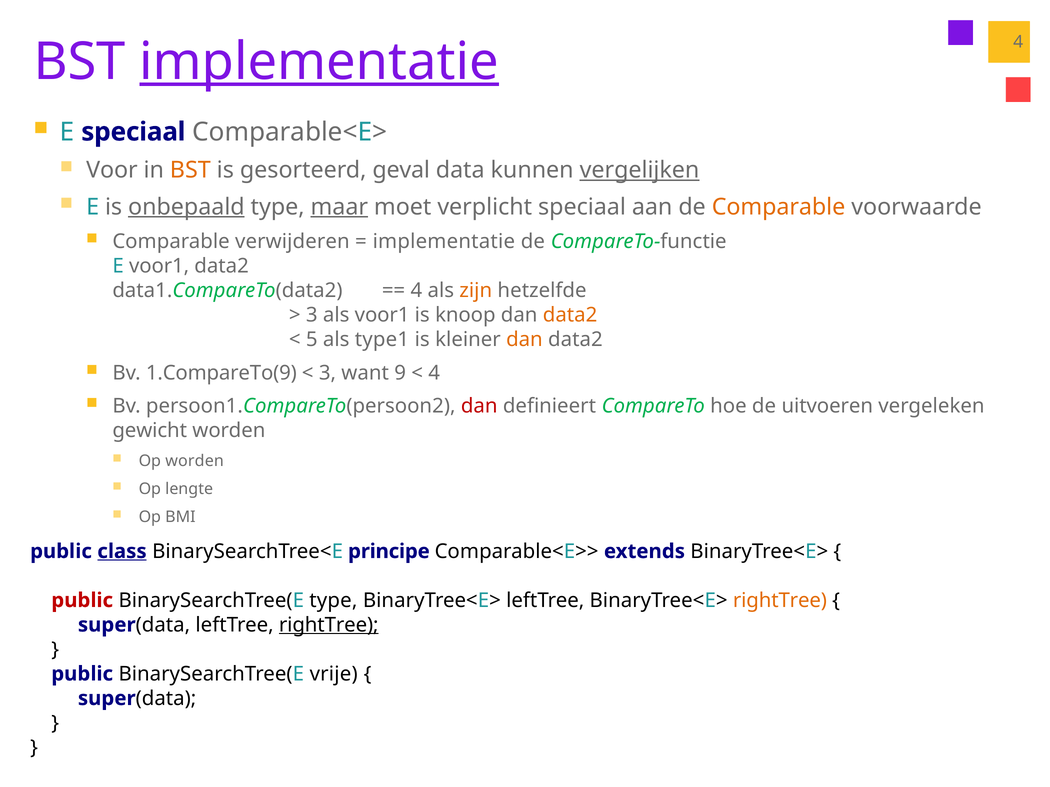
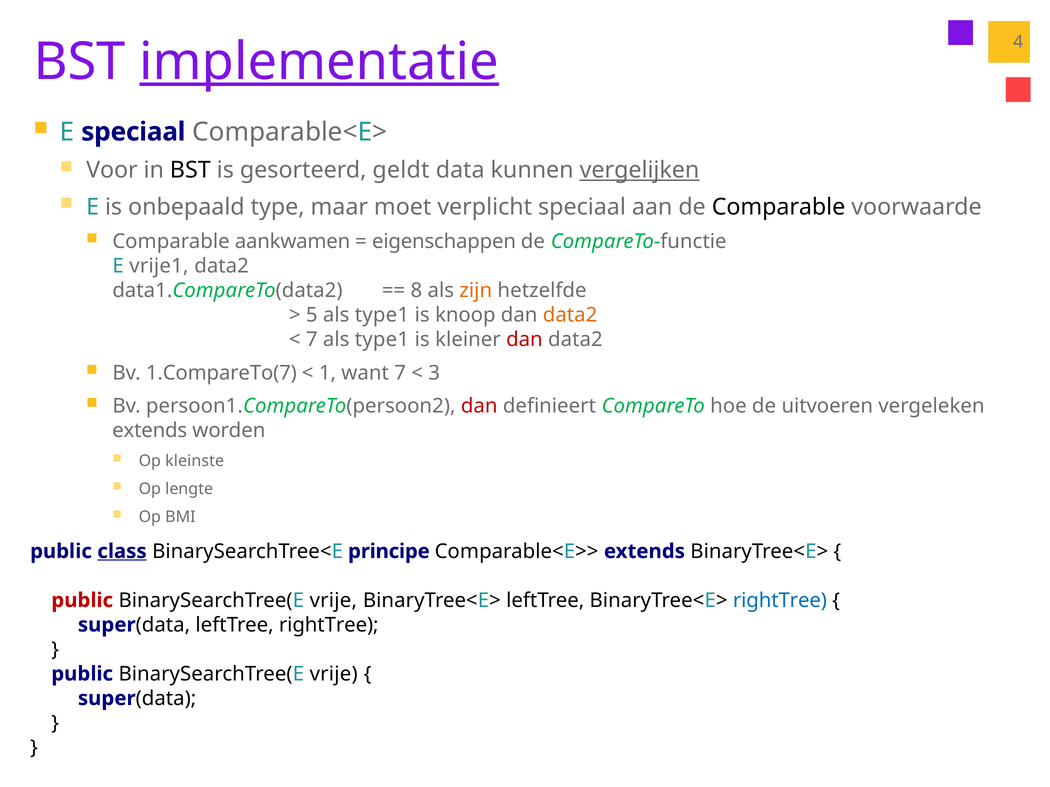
BST at (190, 170) colour: orange -> black
geval: geval -> geldt
onbepaald underline: present -> none
maar underline: present -> none
Comparable at (779, 207) colour: orange -> black
verwijderen: verwijderen -> aankwamen
implementatie at (444, 242): implementatie -> eigenschappen
E voor1: voor1 -> vrije1
4 at (416, 291): 4 -> 8
3 at (312, 315): 3 -> 5
voor1 at (382, 315): voor1 -> type1
5 at (312, 340): 5 -> 7
dan at (524, 340) colour: orange -> red
1.CompareTo(9: 1.CompareTo(9 -> 1.CompareTo(7
3 at (328, 373): 3 -> 1
want 9: 9 -> 7
4 at (434, 373): 4 -> 3
gewicht at (150, 431): gewicht -> extends
Op worden: worden -> kleinste
type at (333, 601): type -> vrije
rightTree at (780, 601) colour: orange -> blue
rightTree at (329, 625) underline: present -> none
